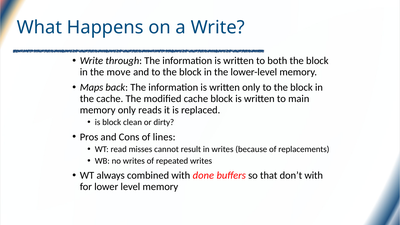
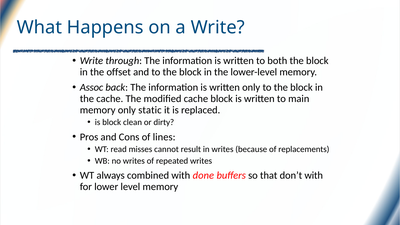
move: move -> offset
Maps: Maps -> Assoc
reads: reads -> static
